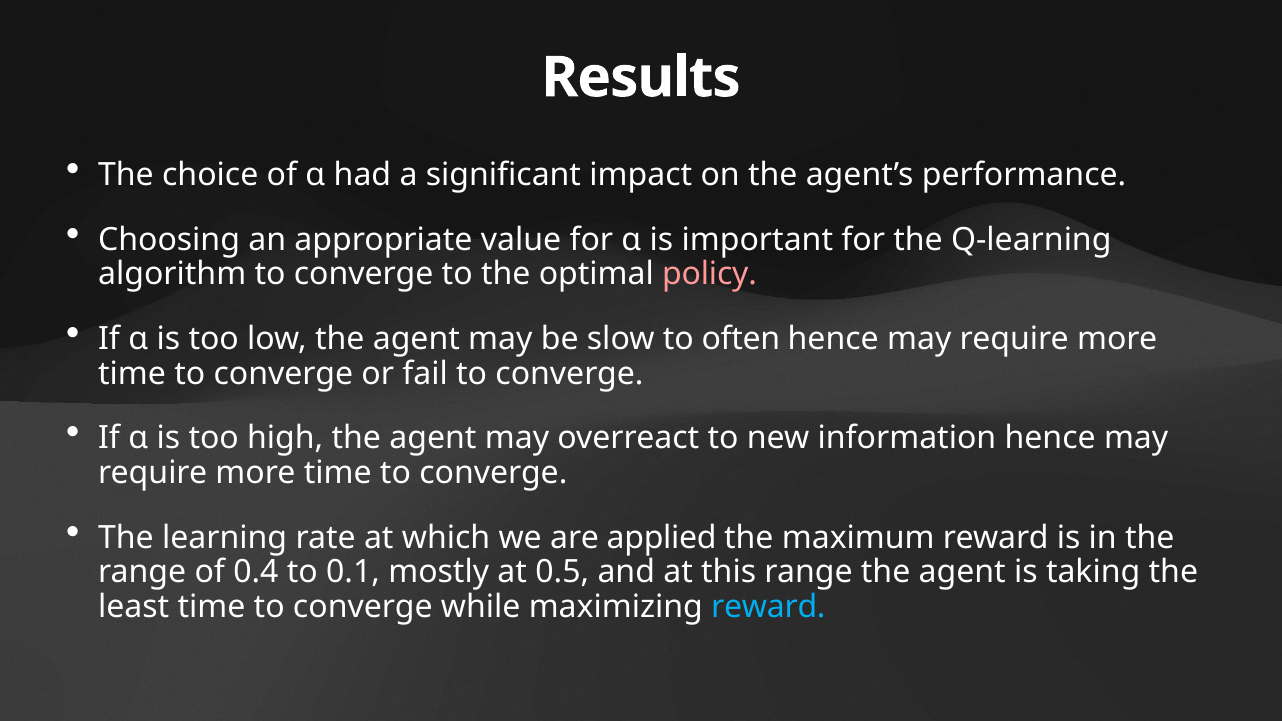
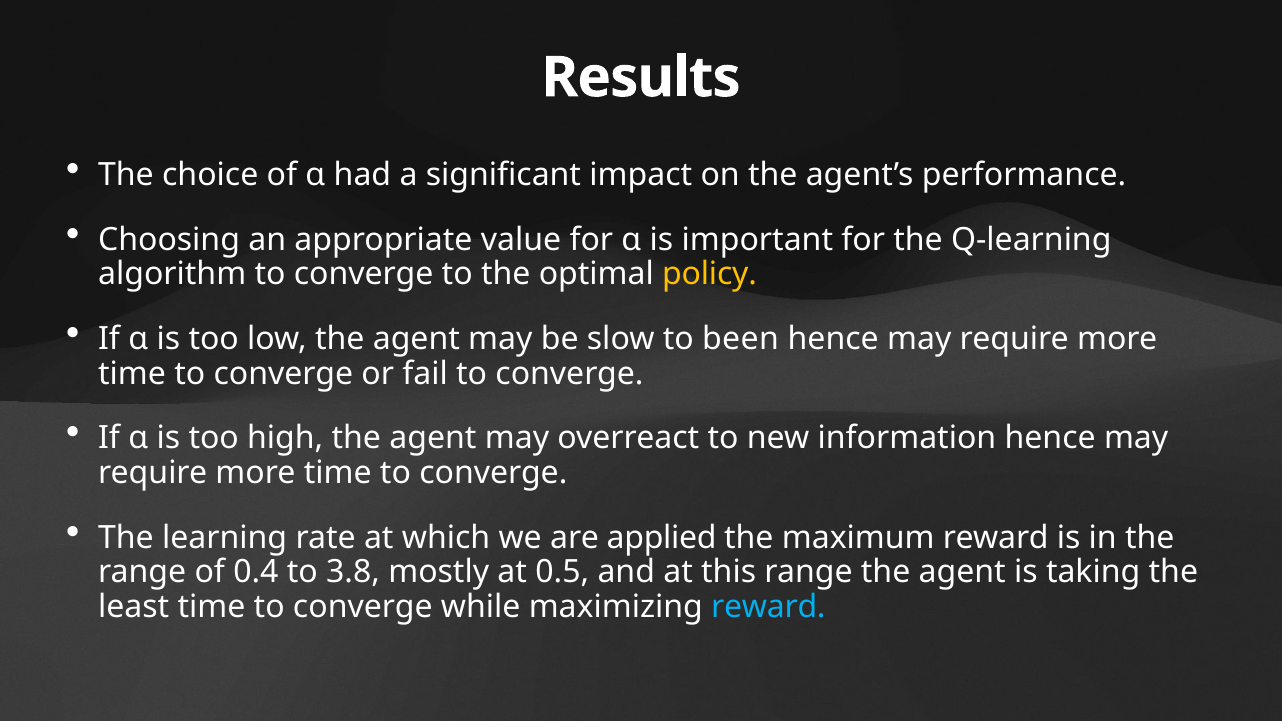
policy colour: pink -> yellow
often: often -> been
0.1: 0.1 -> 3.8
